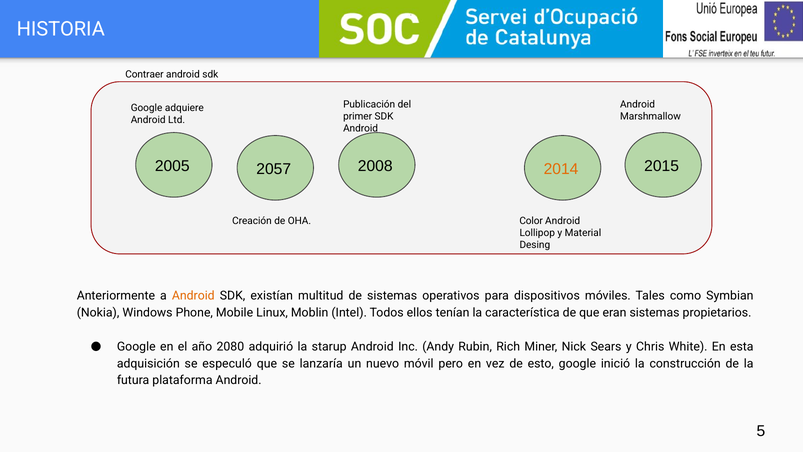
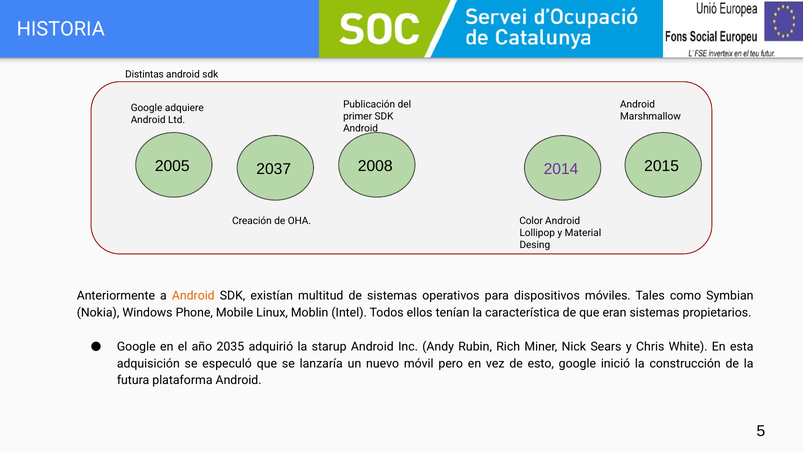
Contraer: Contraer -> Distintas
2057: 2057 -> 2037
2014 colour: orange -> purple
2080: 2080 -> 2035
